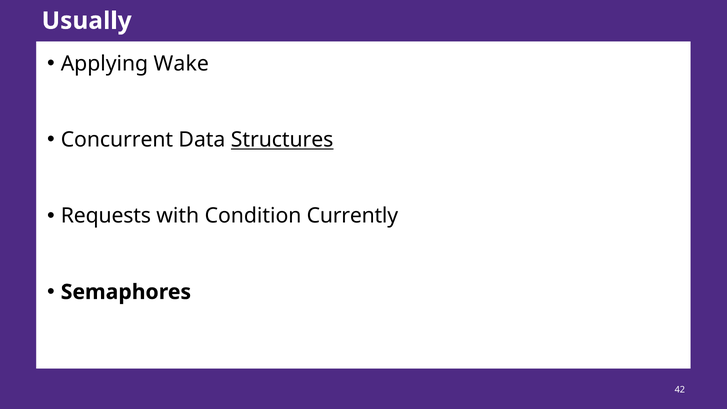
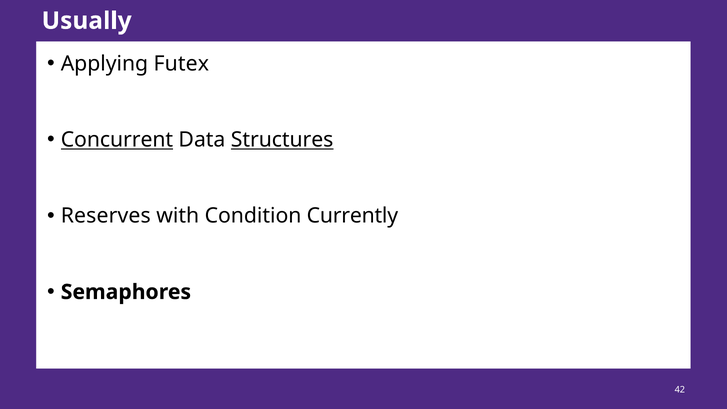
Wake: Wake -> Futex
Concurrent underline: none -> present
Requests: Requests -> Reserves
